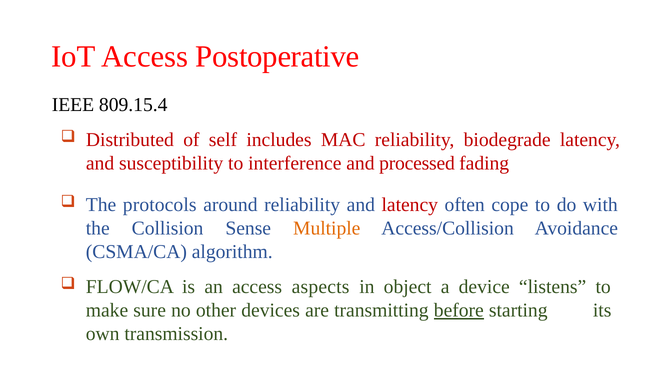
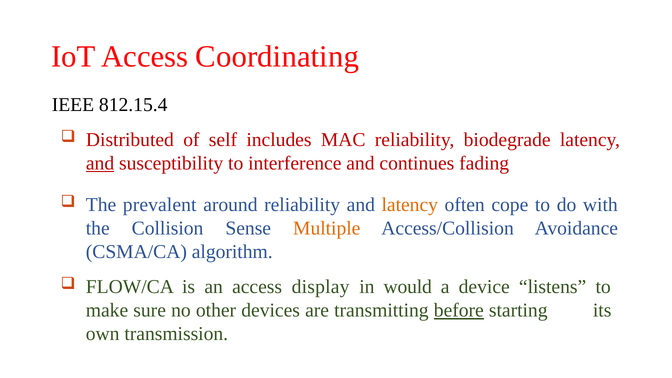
Postoperative: Postoperative -> Coordinating
809.15.4: 809.15.4 -> 812.15.4
and at (100, 163) underline: none -> present
processed: processed -> continues
protocols: protocols -> prevalent
latency at (410, 205) colour: red -> orange
aspects: aspects -> display
object: object -> would
